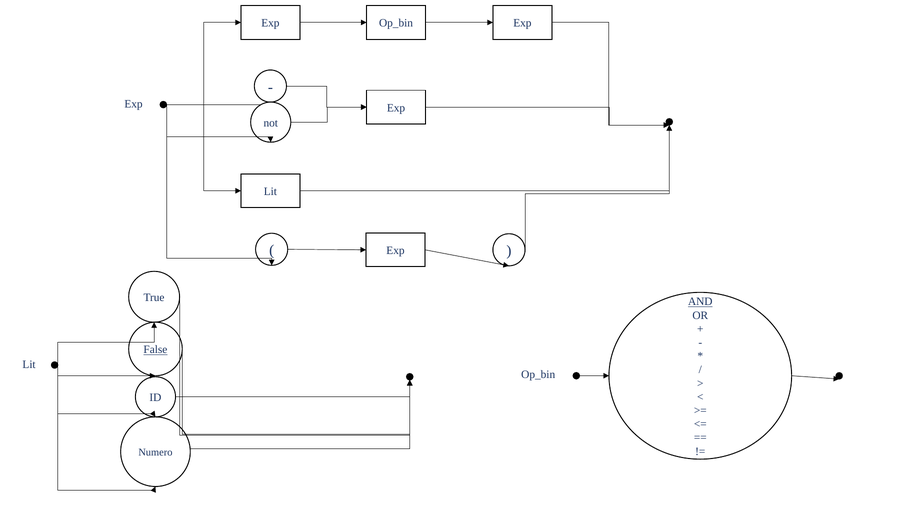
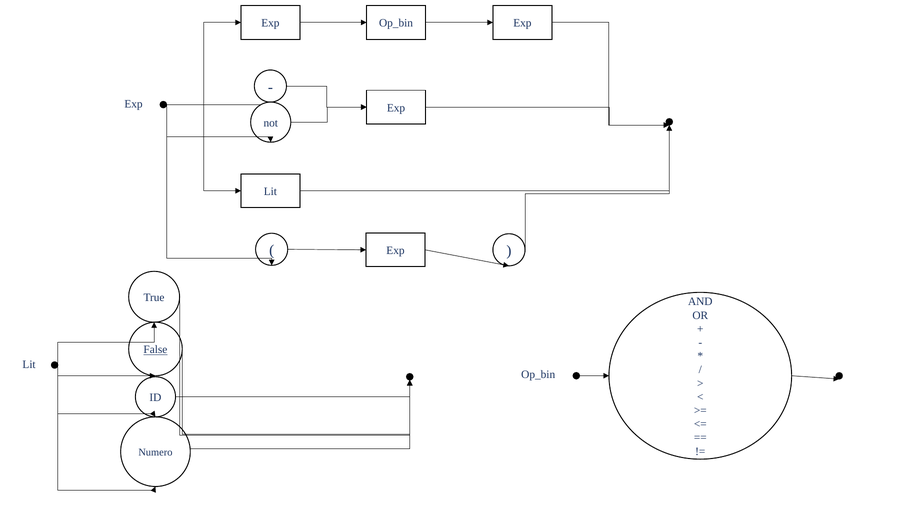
AND underline: present -> none
